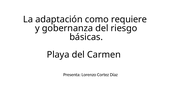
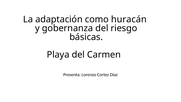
requiere: requiere -> huracán
